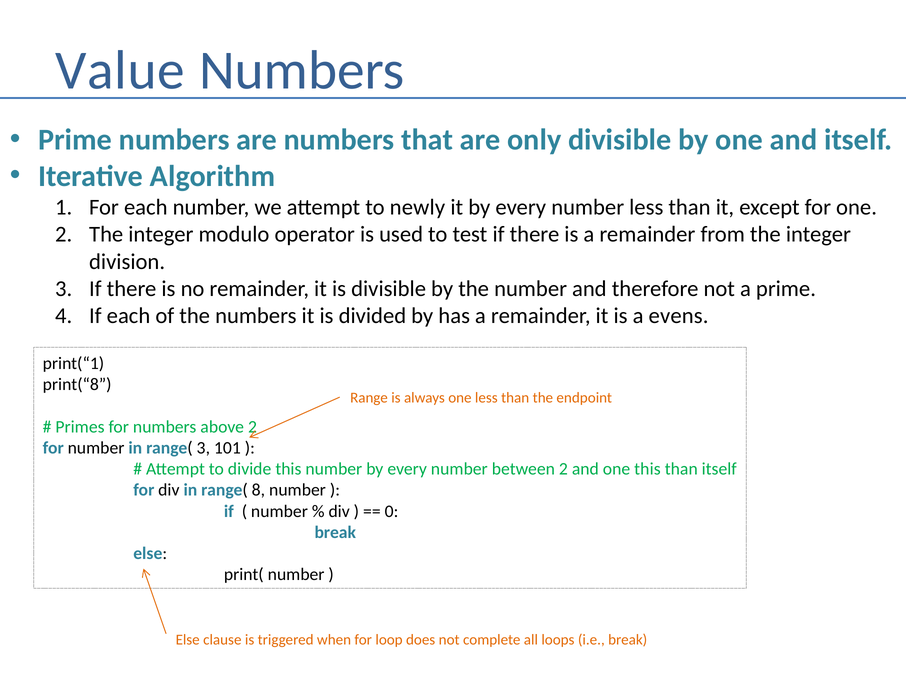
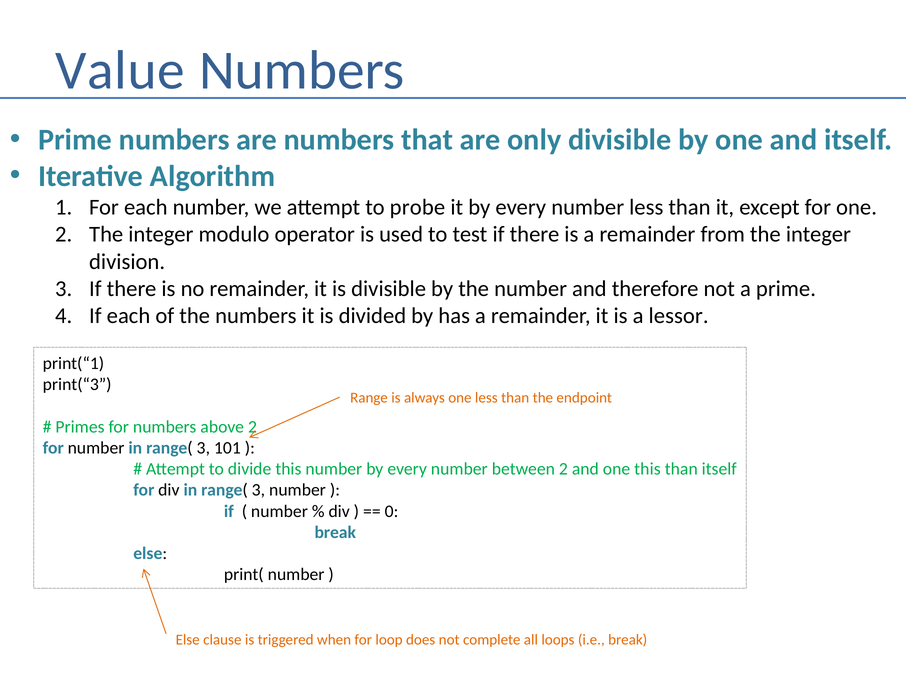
newly: newly -> probe
evens: evens -> lessor
print(“8: print(“8 -> print(“3
div in range( 8: 8 -> 3
